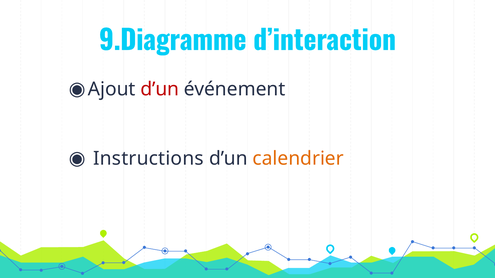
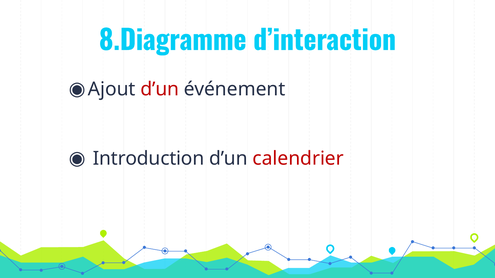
9.Diagramme: 9.Diagramme -> 8.Diagramme
Instructions: Instructions -> Introduction
calendrier colour: orange -> red
